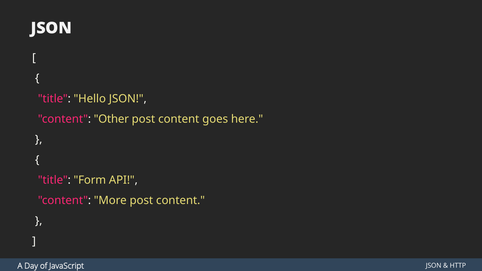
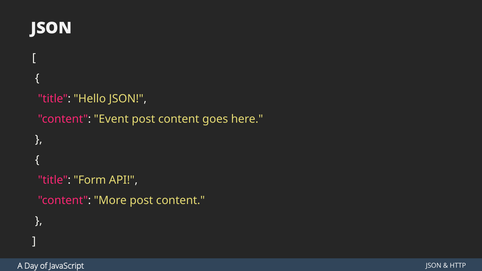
Other: Other -> Event
